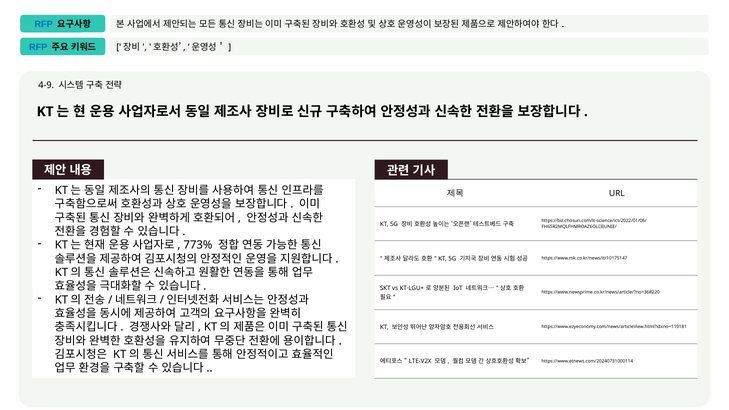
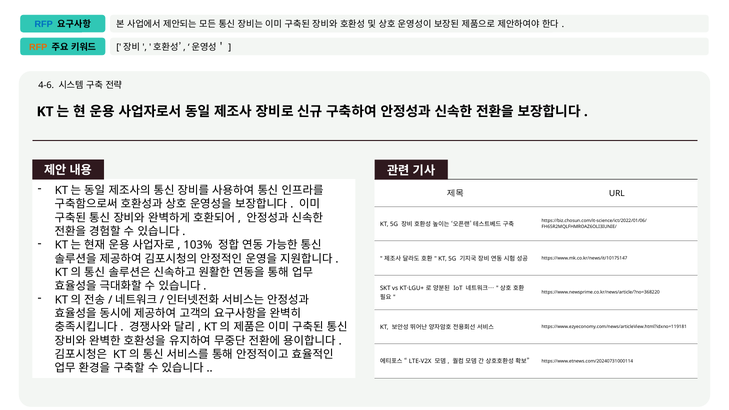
RFP at (38, 47) colour: blue -> orange
4-9: 4-9 -> 4-6
773%: 773% -> 103%
